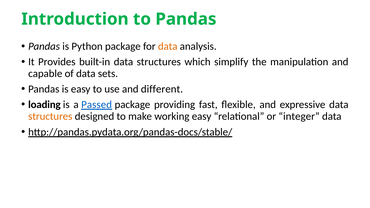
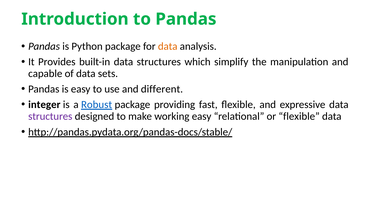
loading: loading -> integer
Passed: Passed -> Robust
structures at (50, 116) colour: orange -> purple
or integer: integer -> flexible
